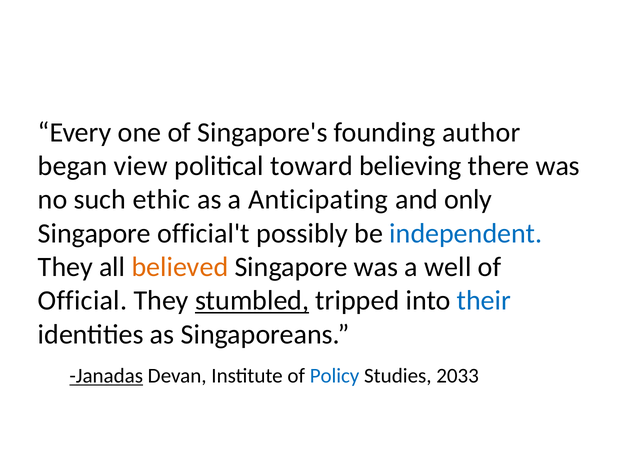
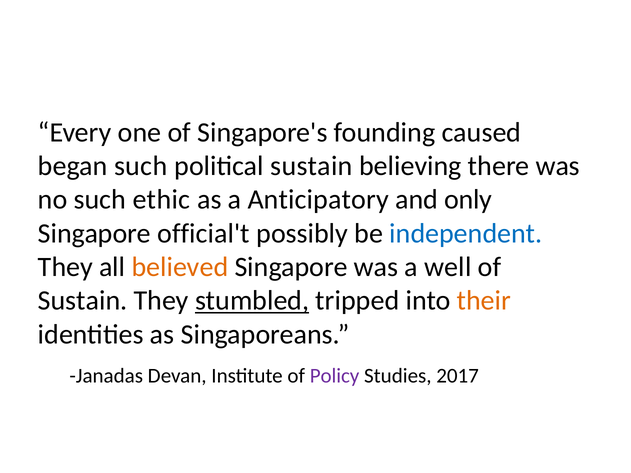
author: author -> caused
began view: view -> such
political toward: toward -> sustain
Anticipating: Anticipating -> Anticipatory
Official at (83, 301): Official -> Sustain
their colour: blue -> orange
Janadas underline: present -> none
Policy colour: blue -> purple
2033: 2033 -> 2017
